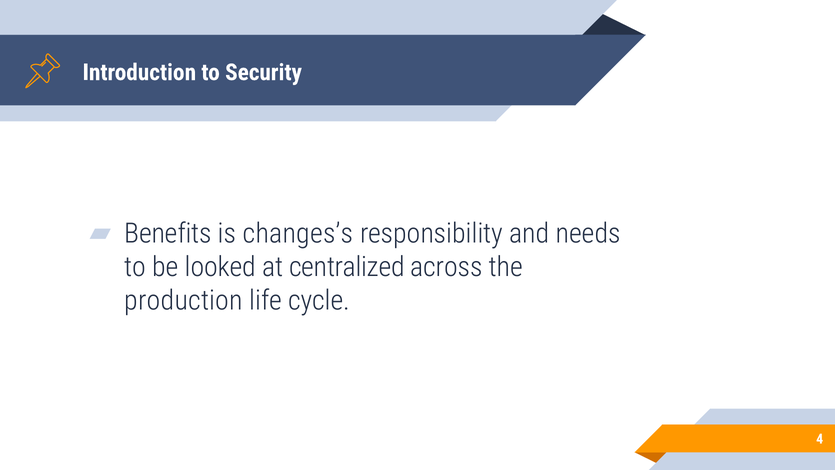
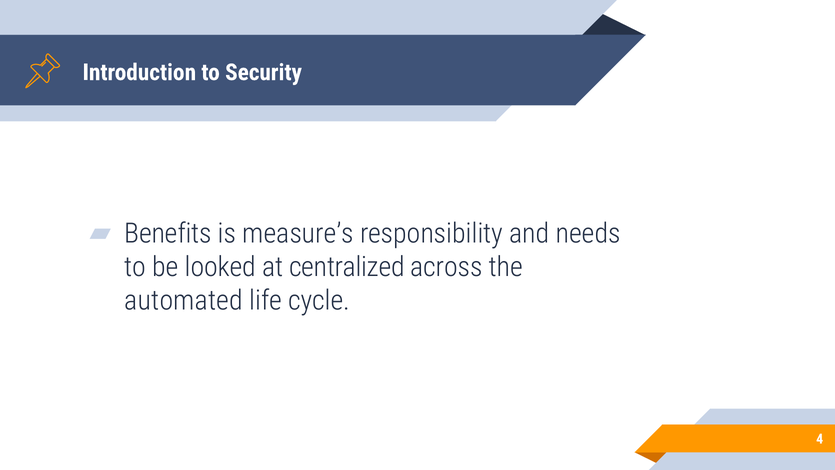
changes’s: changes’s -> measure’s
production: production -> automated
